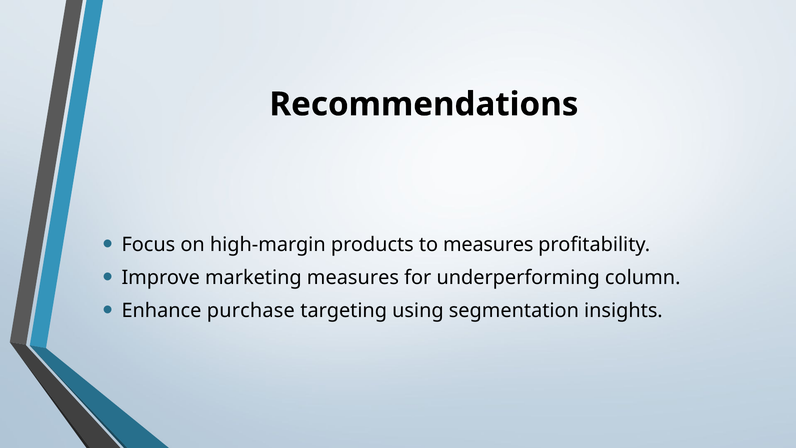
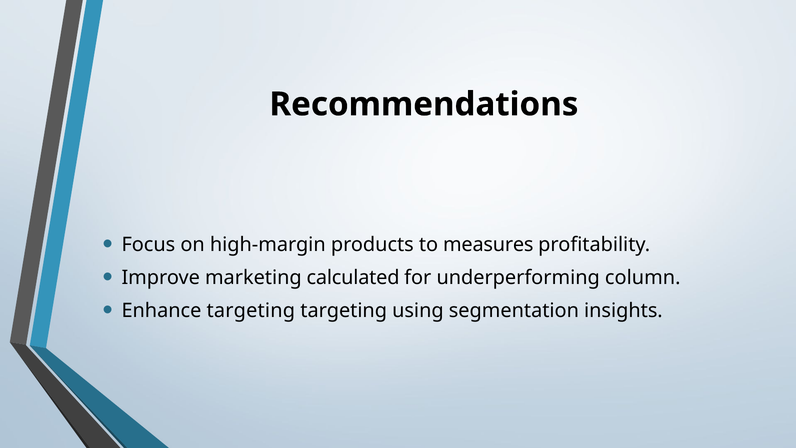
marketing measures: measures -> calculated
Enhance purchase: purchase -> targeting
